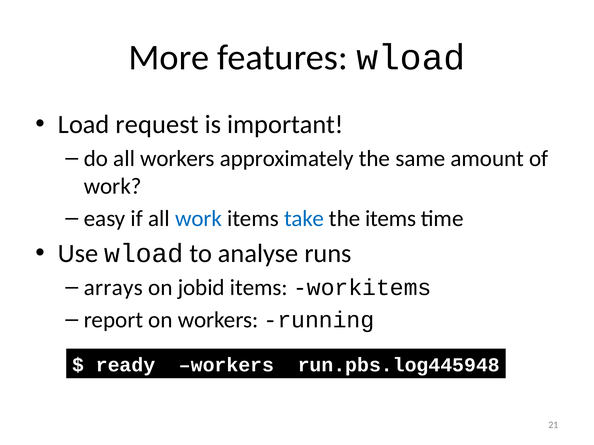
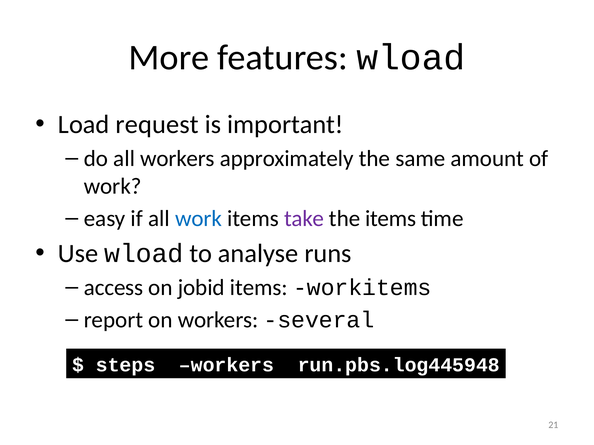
take colour: blue -> purple
arrays: arrays -> access
running: running -> several
ready: ready -> steps
